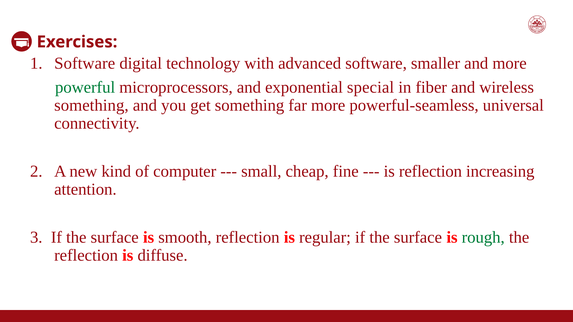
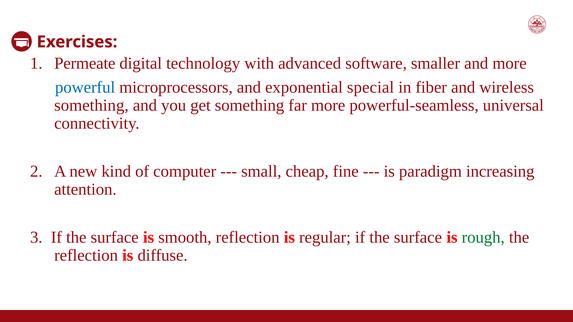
Software at (85, 63): Software -> Permeate
powerful colour: green -> blue
is reflection: reflection -> paradigm
